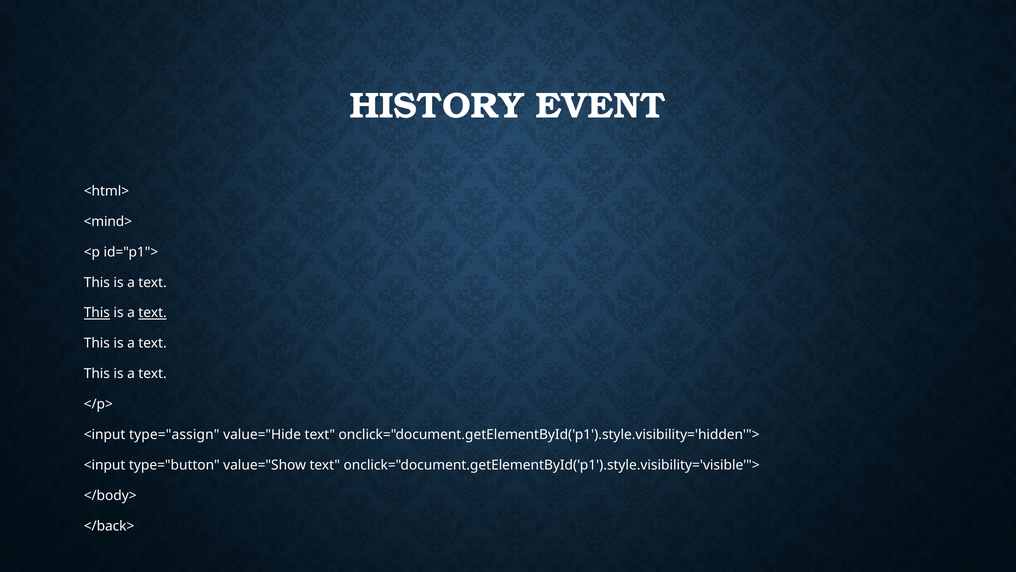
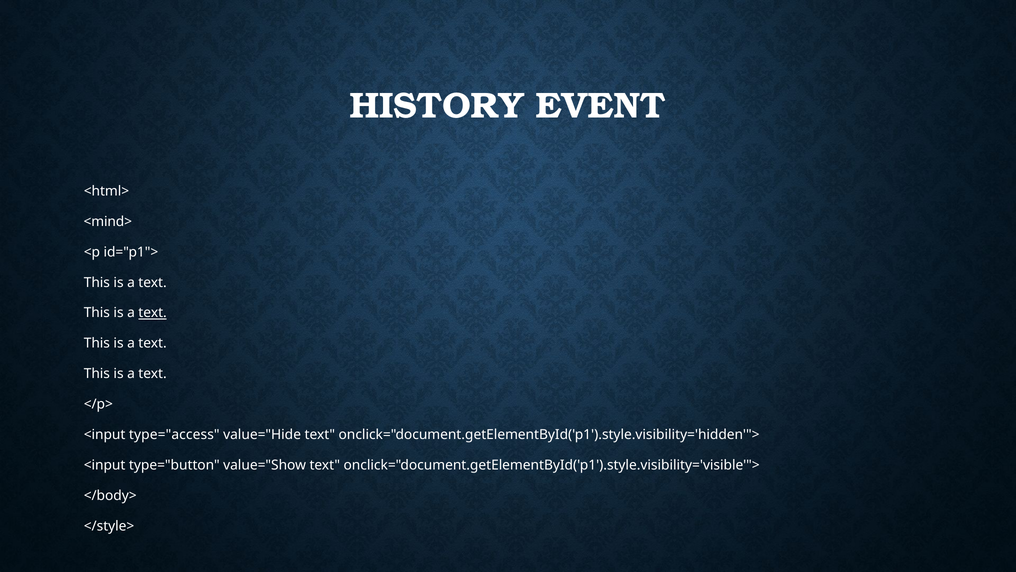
This at (97, 313) underline: present -> none
type="assign: type="assign -> type="access
</back>: </back> -> </style>
